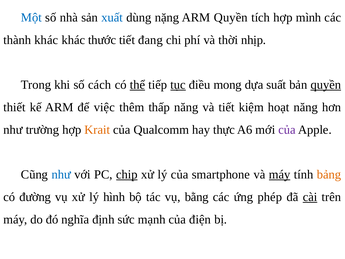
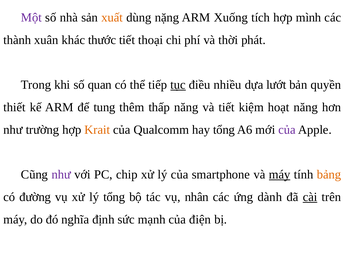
Một colour: blue -> purple
xuất colour: blue -> orange
ARM Quyền: Quyền -> Xuống
thành khác: khác -> xuân
đang: đang -> thoại
nhịp: nhịp -> phát
cách: cách -> quan
thể underline: present -> none
mong: mong -> nhiều
suất: suất -> lướt
quyền at (326, 85) underline: present -> none
việc: việc -> tung
hay thực: thực -> tổng
như at (61, 174) colour: blue -> purple
chip underline: present -> none
lý hình: hình -> tổng
bằng: bằng -> nhân
phép: phép -> dành
